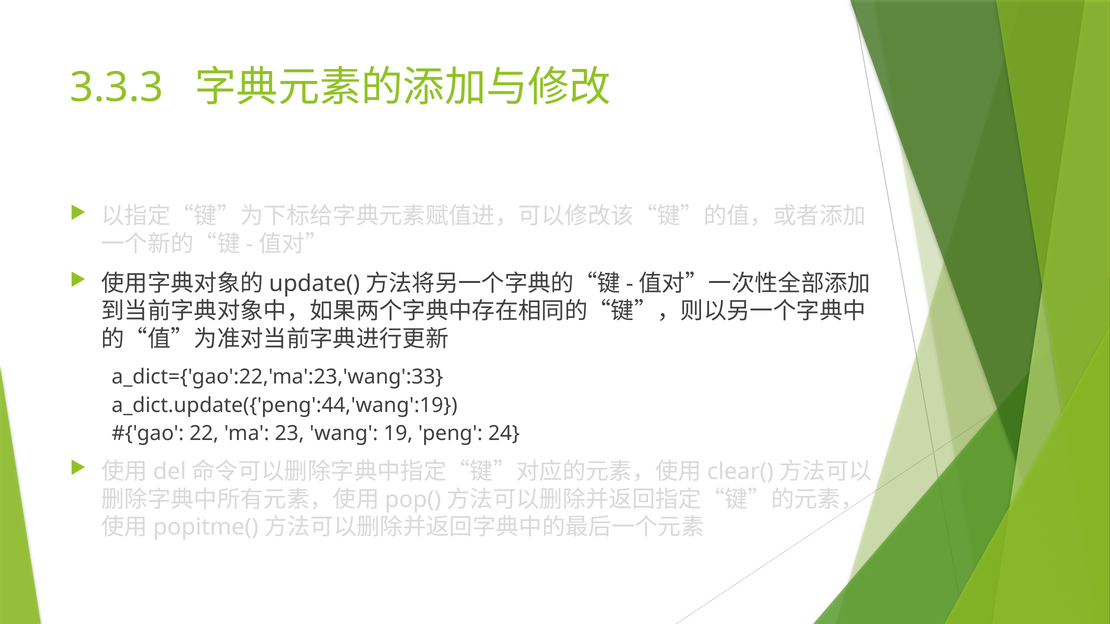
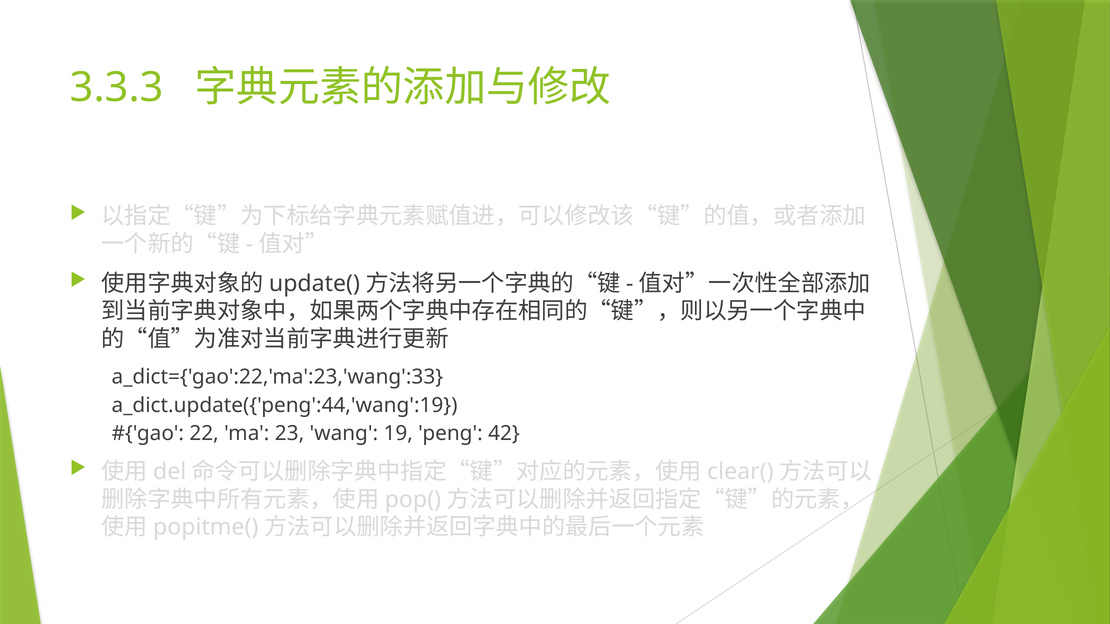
24: 24 -> 42
